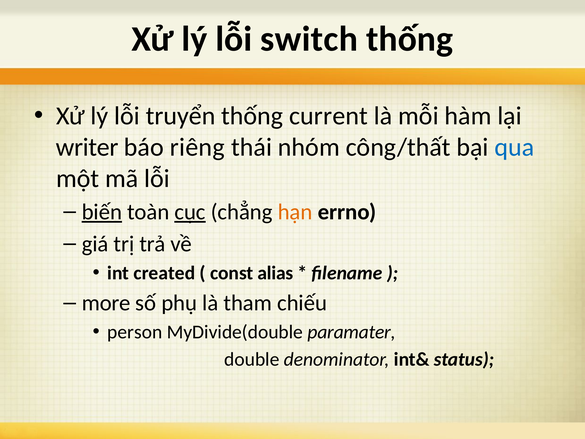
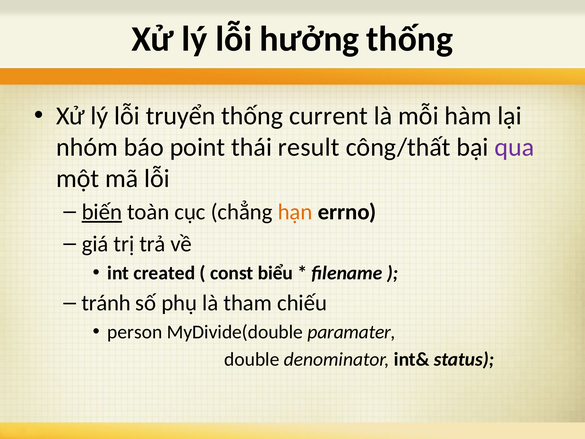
switch: switch -> hưởng
writer: writer -> nhóm
riêng: riêng -> point
nhóm: nhóm -> result
qua colour: blue -> purple
cục underline: present -> none
alias: alias -> biểu
more: more -> tránh
